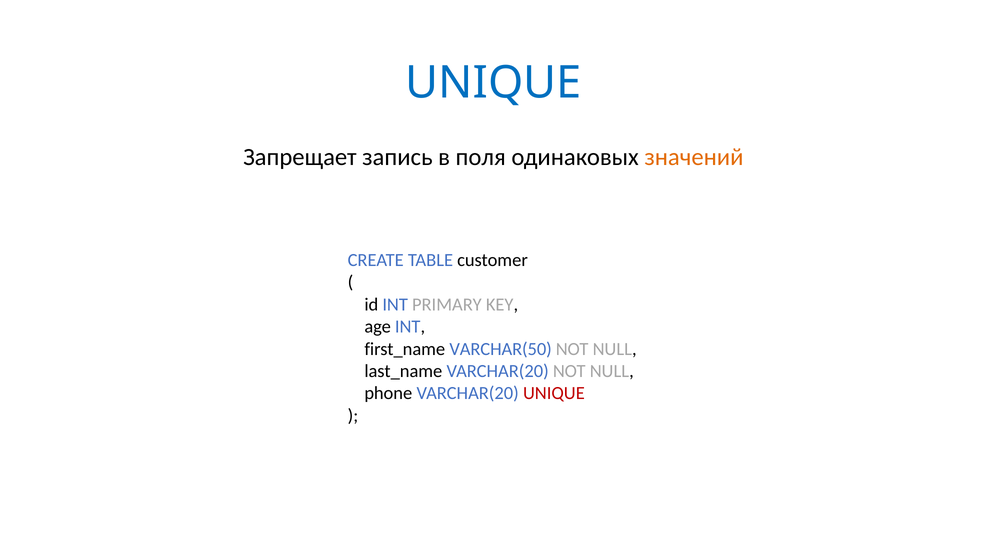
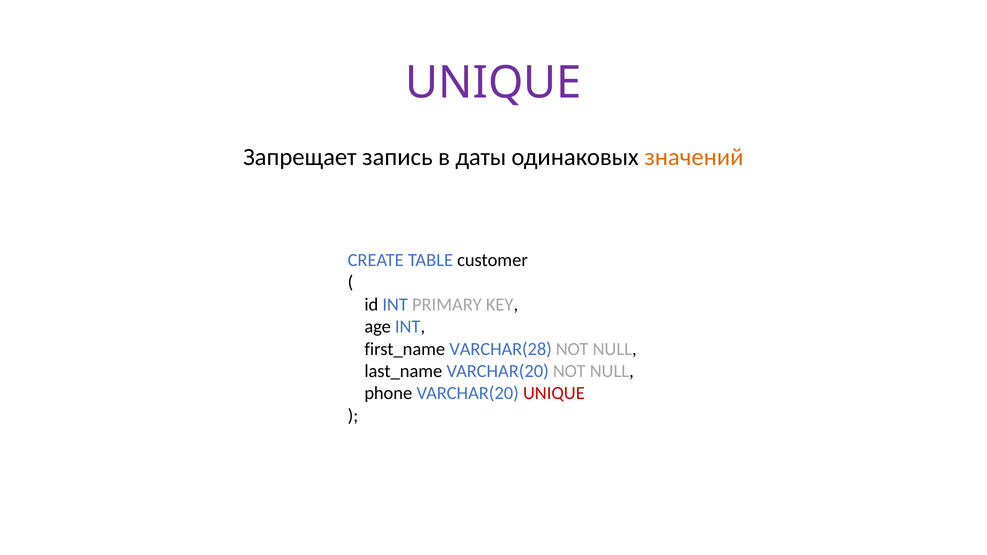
UNIQUE at (493, 83) colour: blue -> purple
поля: поля -> даты
VARCHAR(50: VARCHAR(50 -> VARCHAR(28
